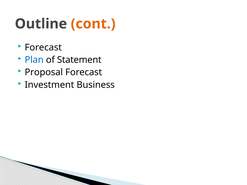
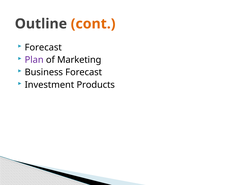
Plan colour: blue -> purple
Statement: Statement -> Marketing
Proposal: Proposal -> Business
Business: Business -> Products
